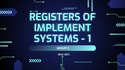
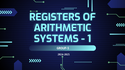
IMPLEMENT: IMPLEMENT -> ARITHMETIC
